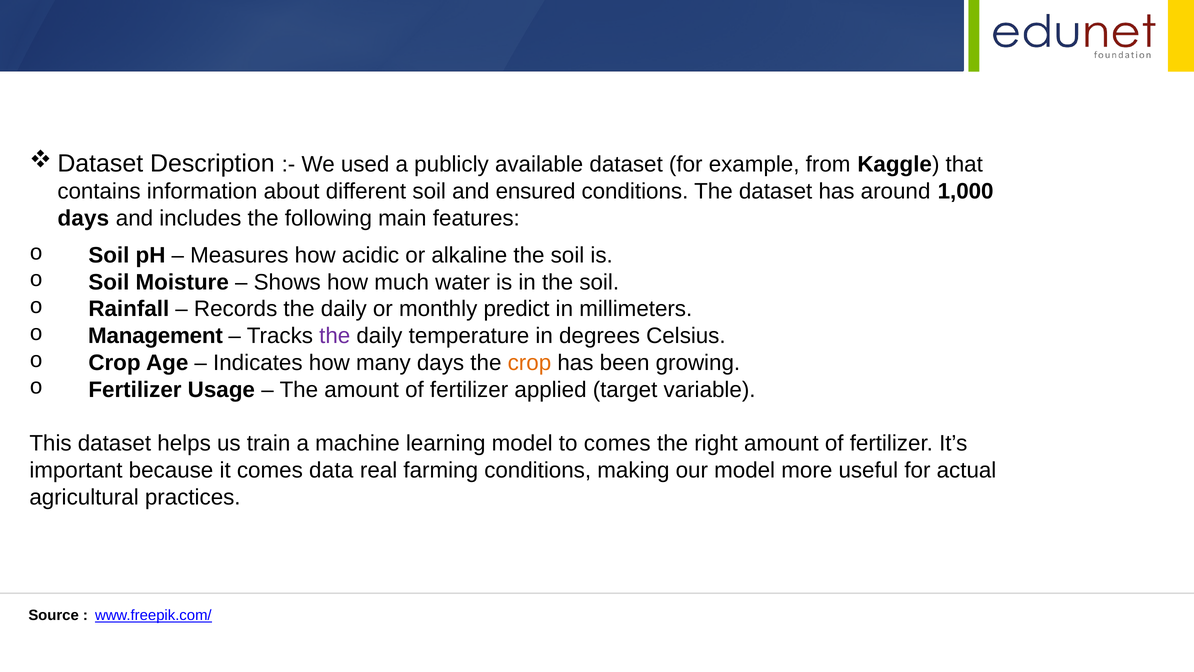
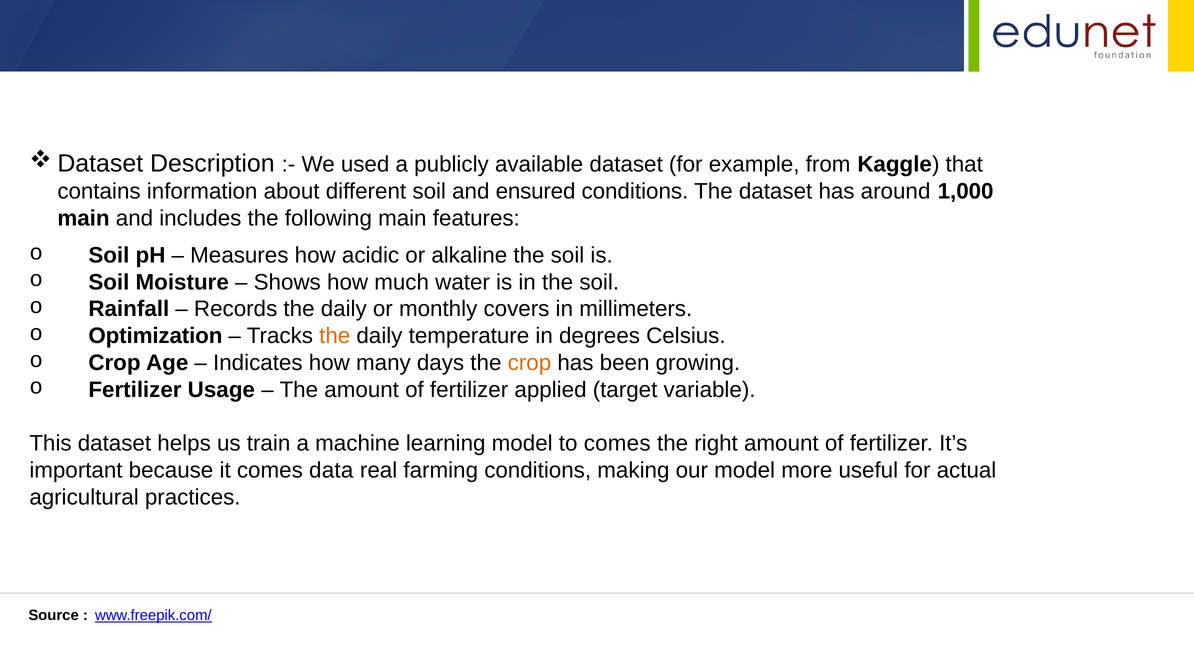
days at (83, 218): days -> main
predict: predict -> covers
Management: Management -> Optimization
the at (335, 336) colour: purple -> orange
